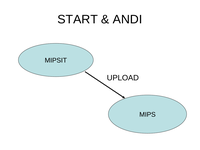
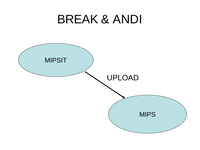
START: START -> BREAK
